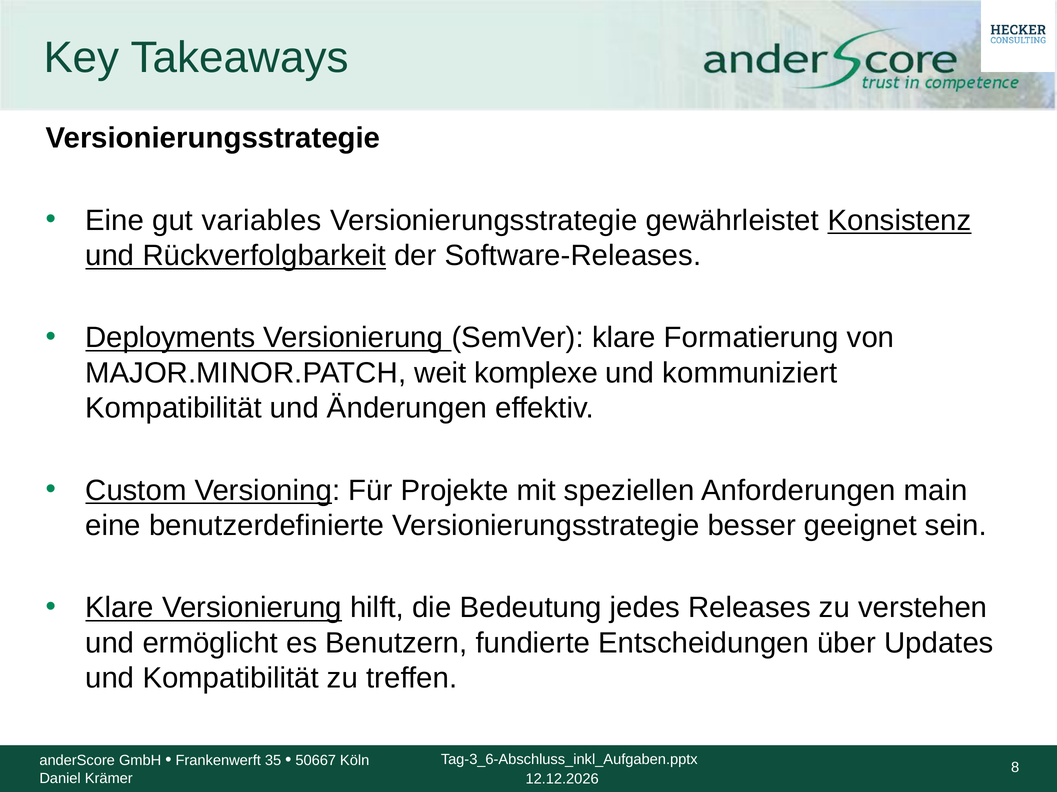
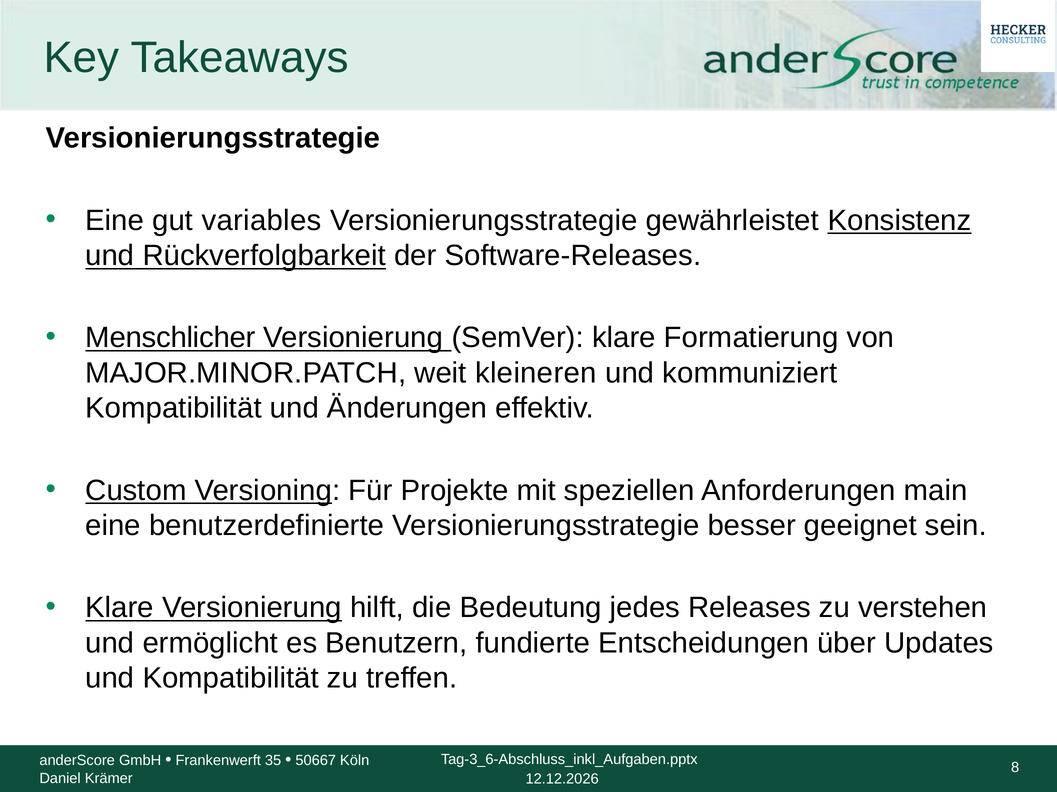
Deployments: Deployments -> Menschlicher
komplexe: komplexe -> kleineren
